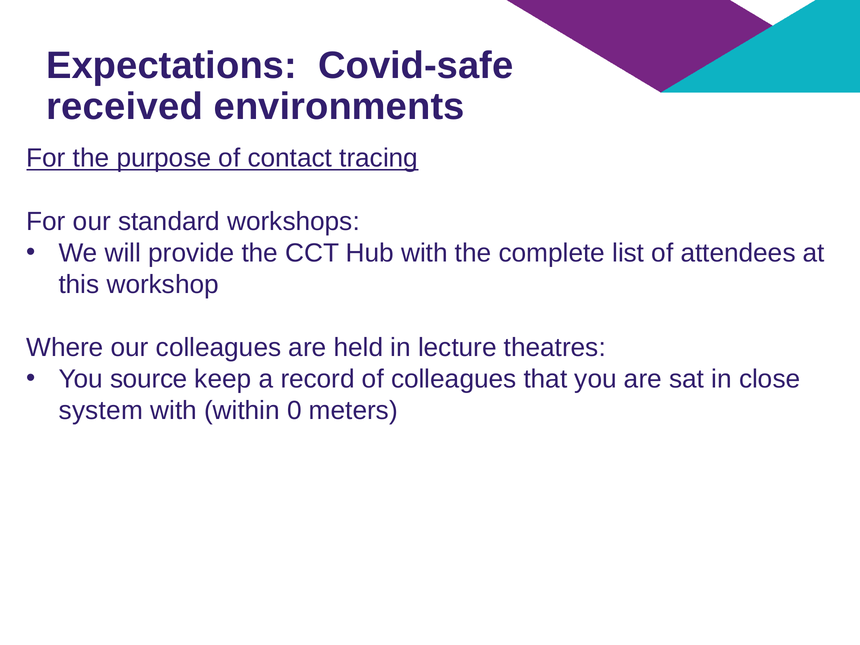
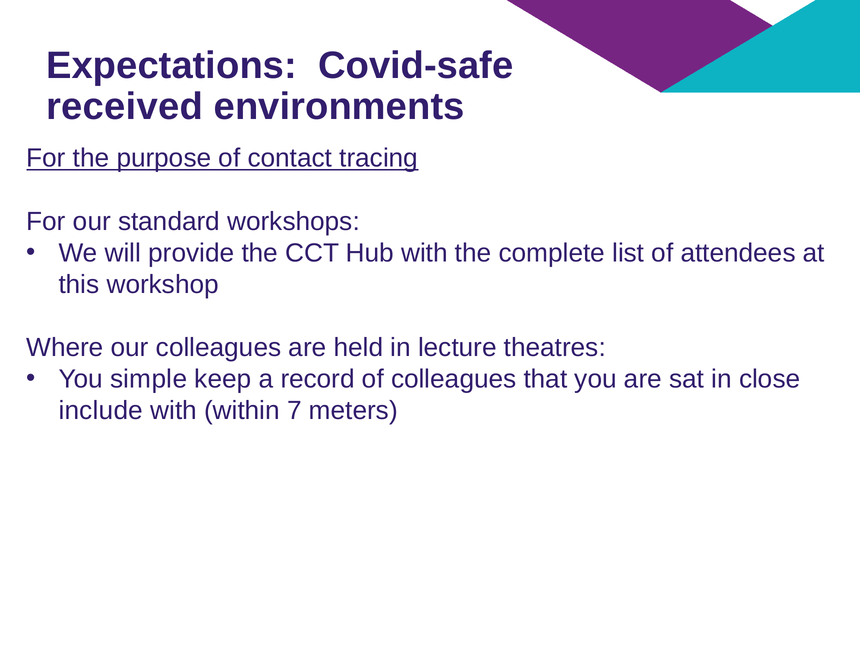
source: source -> simple
system: system -> include
0: 0 -> 7
